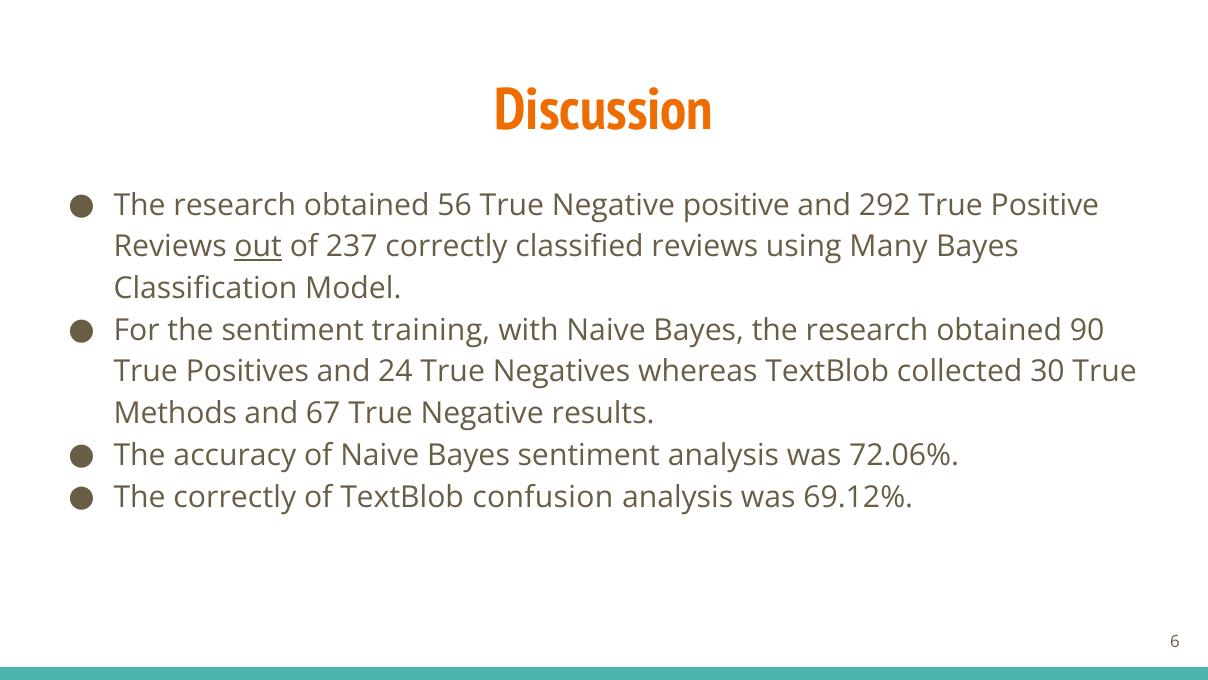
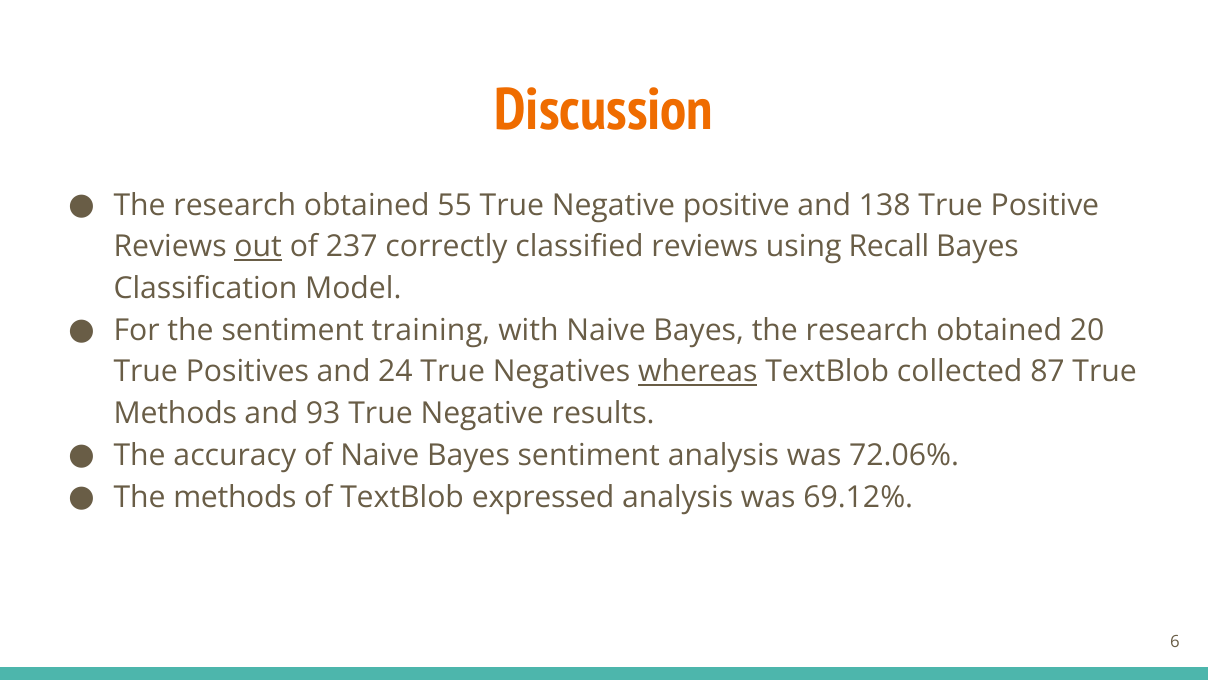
56: 56 -> 55
292: 292 -> 138
Many: Many -> Recall
90: 90 -> 20
whereas underline: none -> present
30: 30 -> 87
67: 67 -> 93
The correctly: correctly -> methods
confusion: confusion -> expressed
